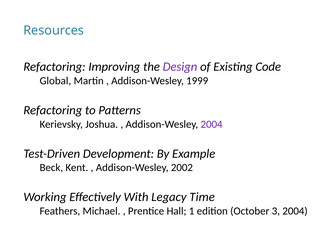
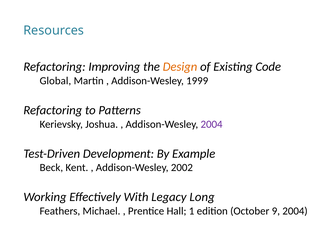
Design colour: purple -> orange
Time: Time -> Long
3: 3 -> 9
